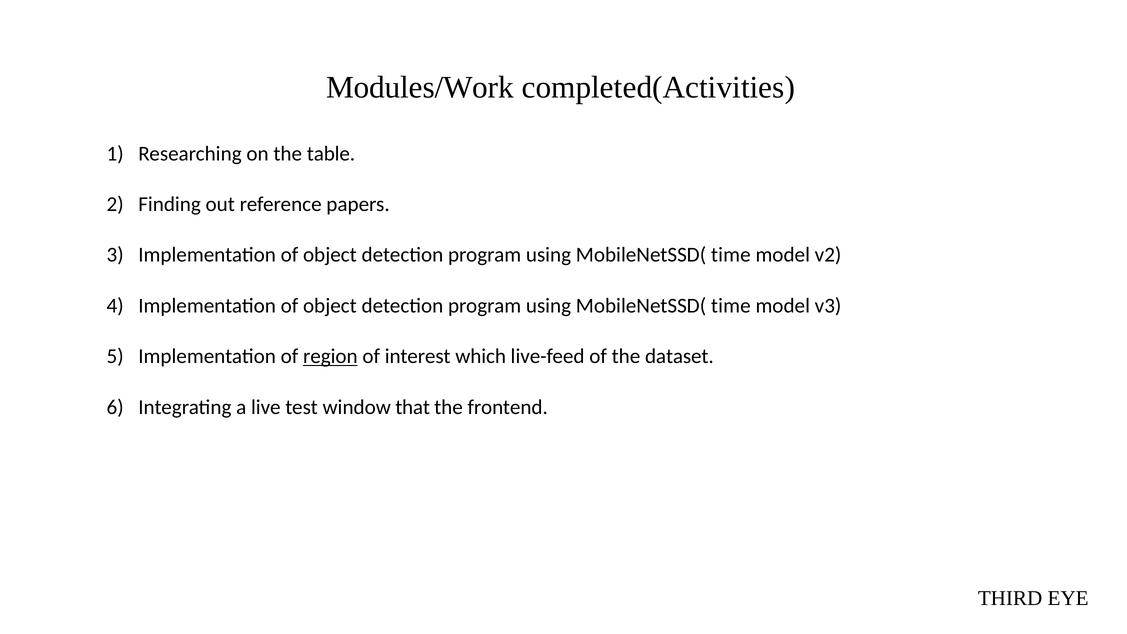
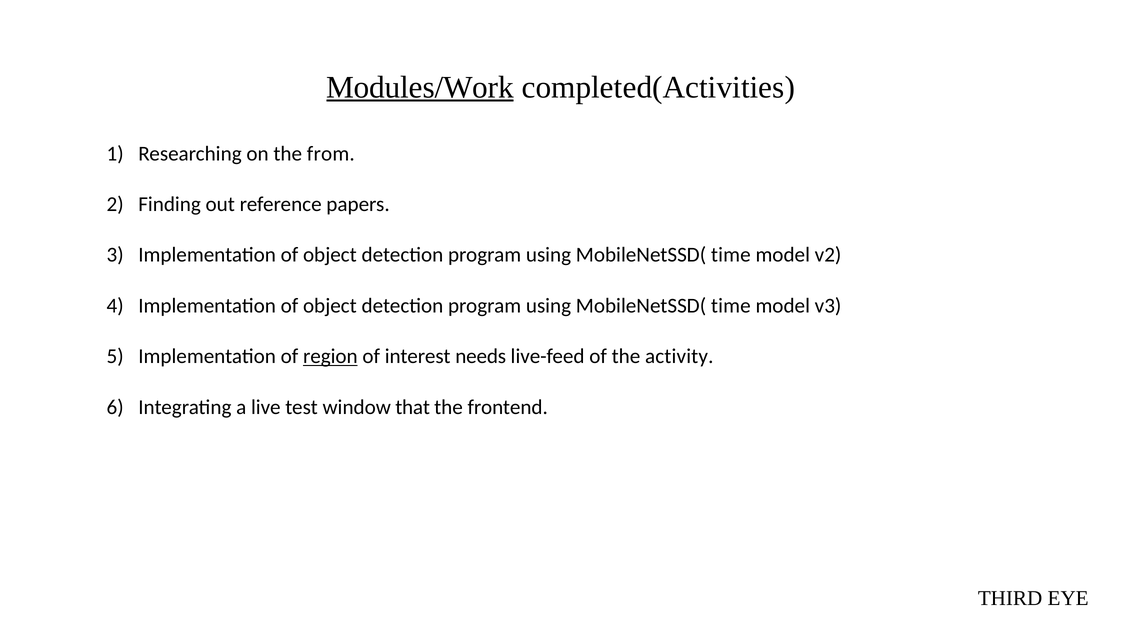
Modules/Work underline: none -> present
table: table -> from
which: which -> needs
dataset: dataset -> activity
